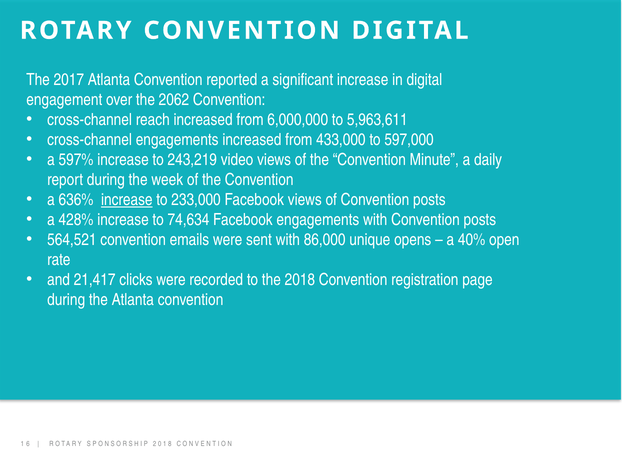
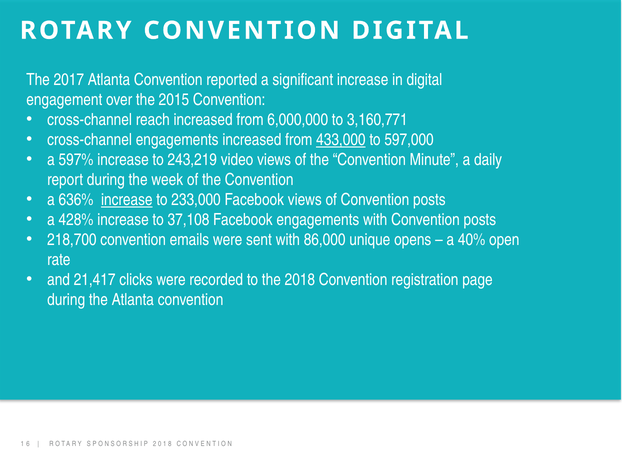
2062: 2062 -> 2015
5,963,611: 5,963,611 -> 3,160,771
433,000 underline: none -> present
74,634: 74,634 -> 37,108
564,521: 564,521 -> 218,700
